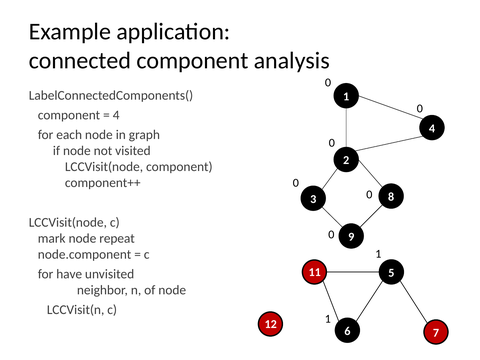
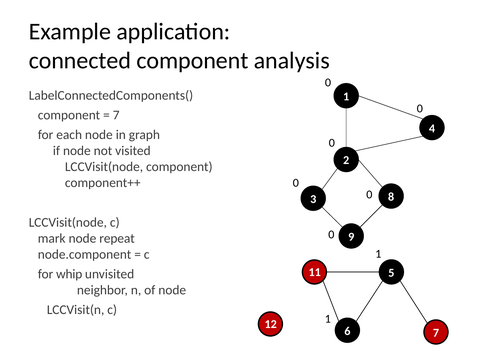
4 at (116, 115): 4 -> 7
have: have -> whip
